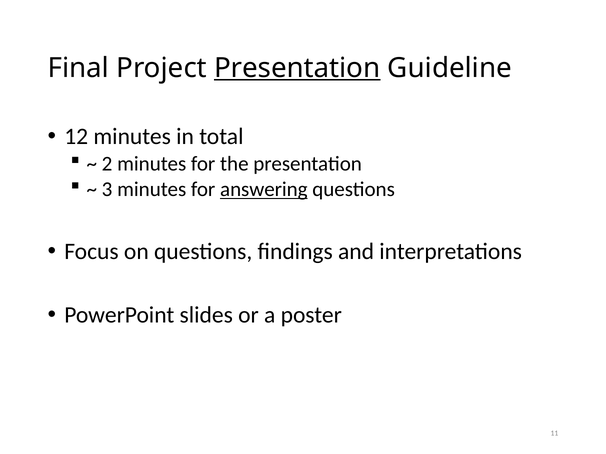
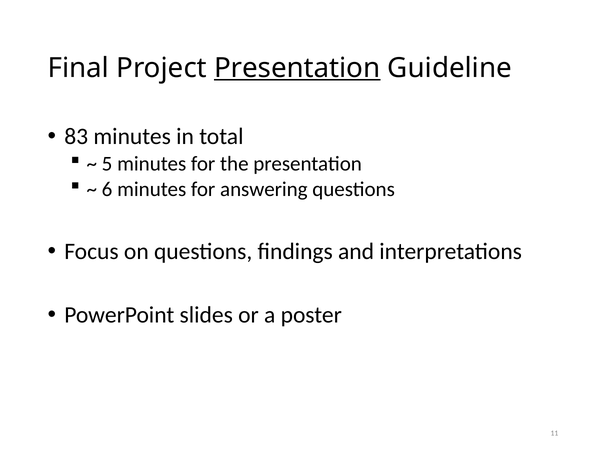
12: 12 -> 83
2: 2 -> 5
3: 3 -> 6
answering underline: present -> none
